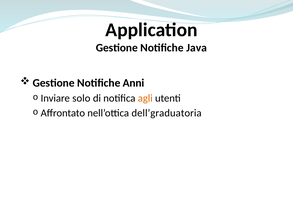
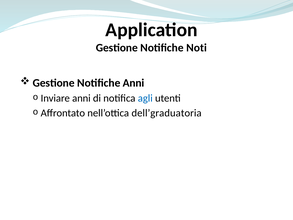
Java: Java -> Noti
Inviare solo: solo -> anni
agli colour: orange -> blue
